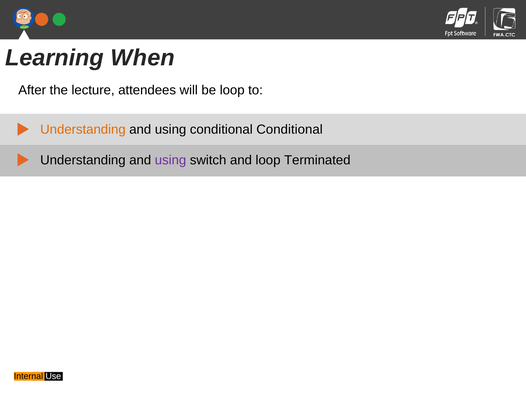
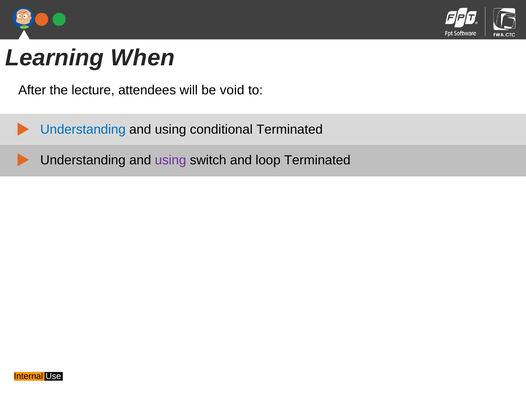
be loop: loop -> void
Understanding at (83, 130) colour: orange -> blue
conditional Conditional: Conditional -> Terminated
